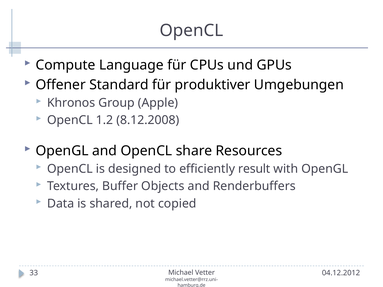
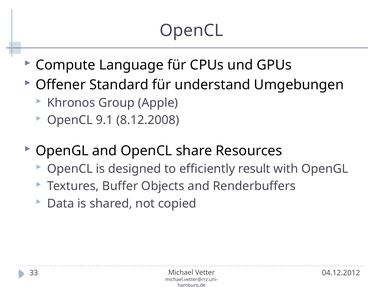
produktiver: produktiver -> understand
1.2: 1.2 -> 9.1
